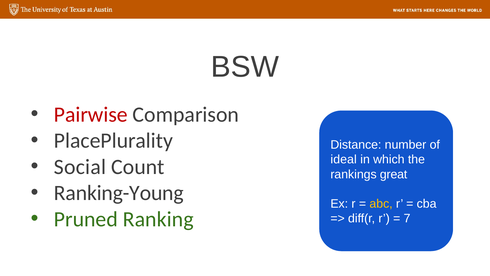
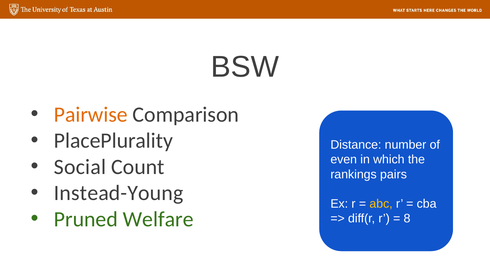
Pairwise colour: red -> orange
ideal: ideal -> even
great: great -> pairs
Ranking-Young: Ranking-Young -> Instead-Young
Ranking: Ranking -> Welfare
7: 7 -> 8
